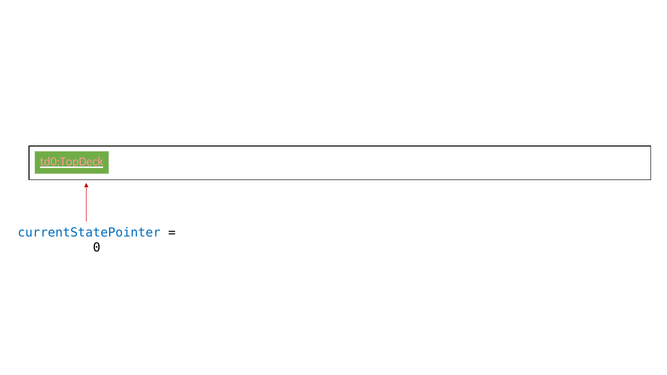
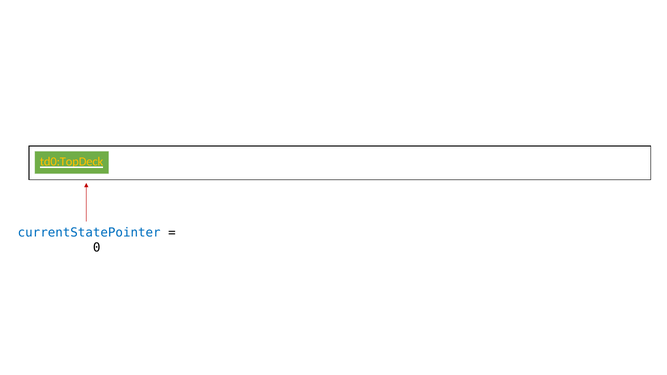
td0:TopDeck colour: pink -> yellow
